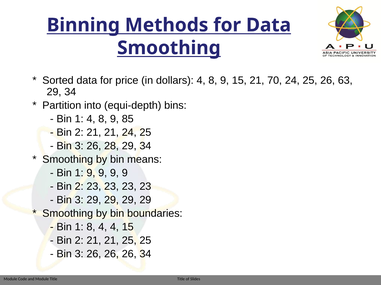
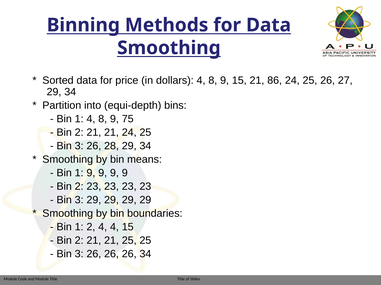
70: 70 -> 86
63: 63 -> 27
85: 85 -> 75
1 8: 8 -> 2
